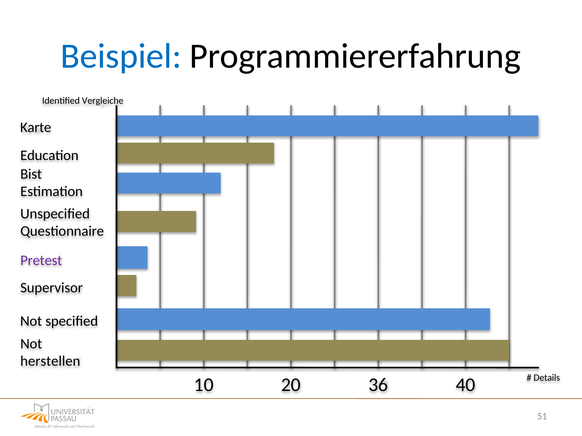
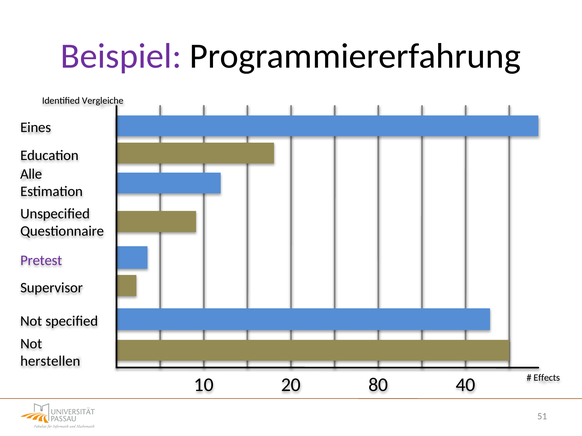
Beispiel colour: blue -> purple
Karte: Karte -> Eines
Bist: Bist -> Alle
Details: Details -> Effects
36: 36 -> 80
